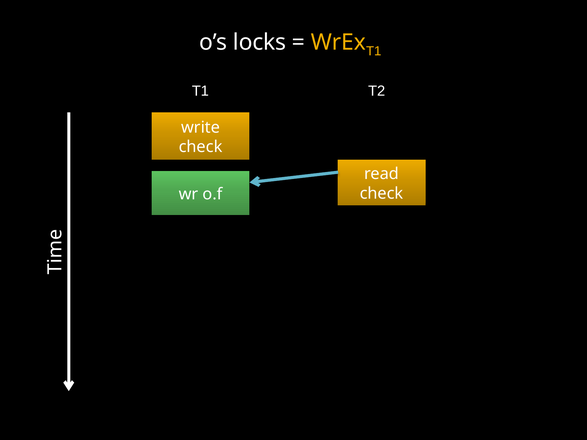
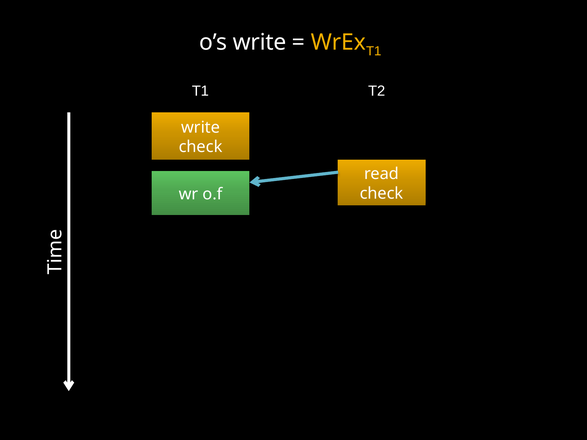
o’s locks: locks -> write
